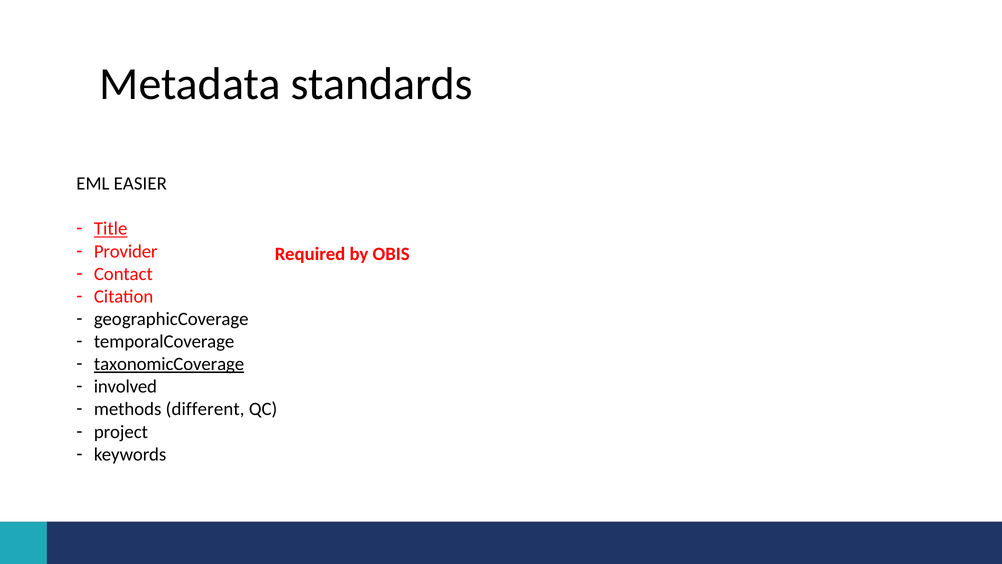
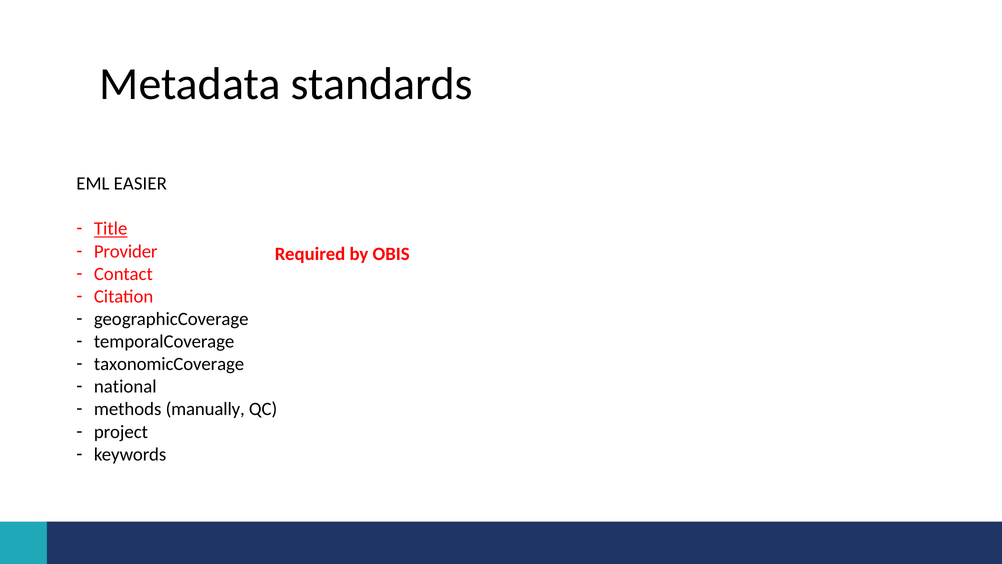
taxonomicCoverage underline: present -> none
involved: involved -> national
different: different -> manually
